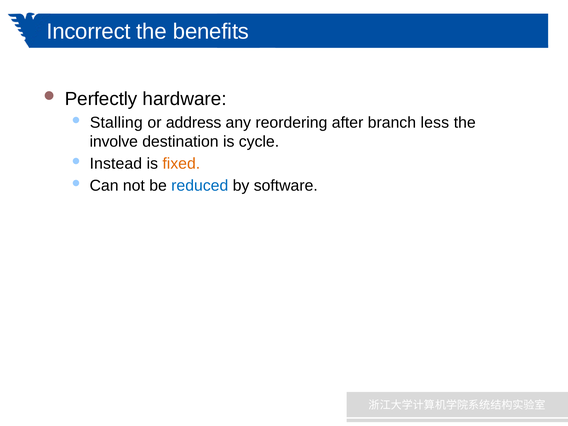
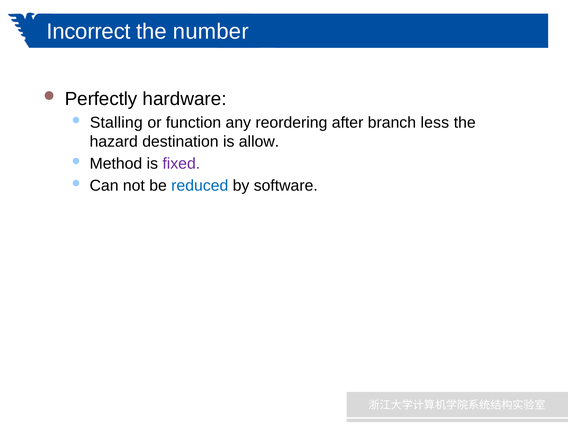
benefits: benefits -> number
address: address -> function
involve: involve -> hazard
cycle: cycle -> allow
Instead: Instead -> Method
fixed colour: orange -> purple
